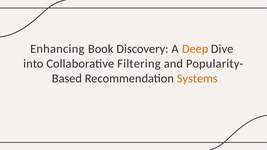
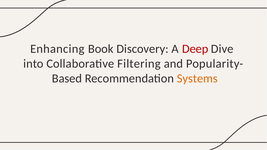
Deep colour: orange -> red
